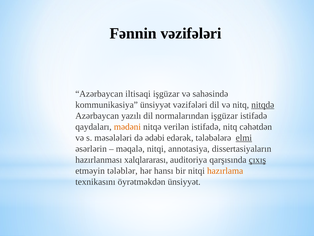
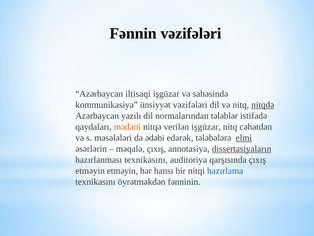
normalarından işgüzar: işgüzar -> tələblər
verilən istifadə: istifadə -> işgüzar
məqalə nitqi: nitqi -> çıxış
dissertasiyaların underline: none -> present
hazırlanması xalqlararası: xalqlararası -> texnikasını
çıxış at (257, 160) underline: present -> none
etməyin tələblər: tələblər -> etməyin
hazırlama colour: orange -> blue
öyrətməkdən ünsiyyət: ünsiyyət -> fənninin
